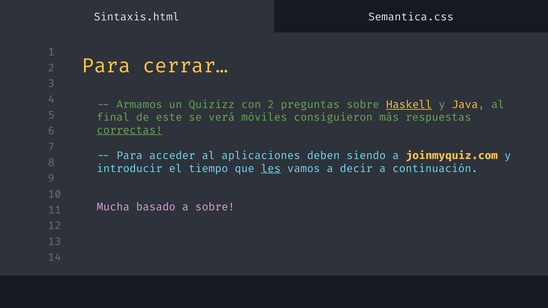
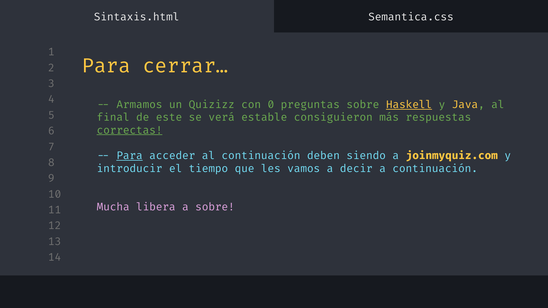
con 2: 2 -> 0
móviles: móviles -> estable
Para at (130, 156) underline: none -> present
al aplicaciones: aplicaciones -> continuación
les underline: present -> none
basado: basado -> libera
